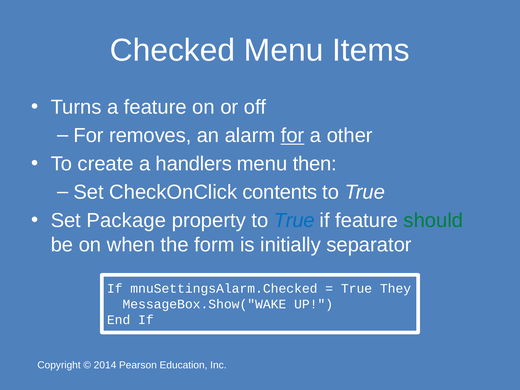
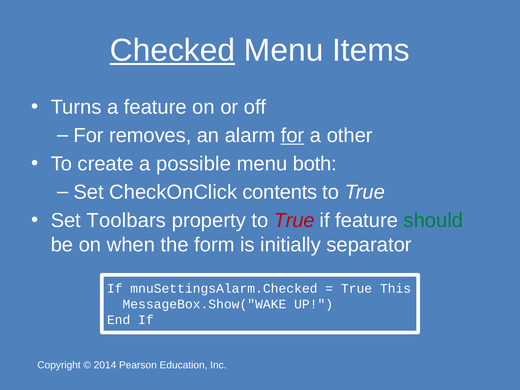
Checked underline: none -> present
handlers: handlers -> possible
then: then -> both
Package: Package -> Toolbars
True at (294, 220) colour: blue -> red
They: They -> This
